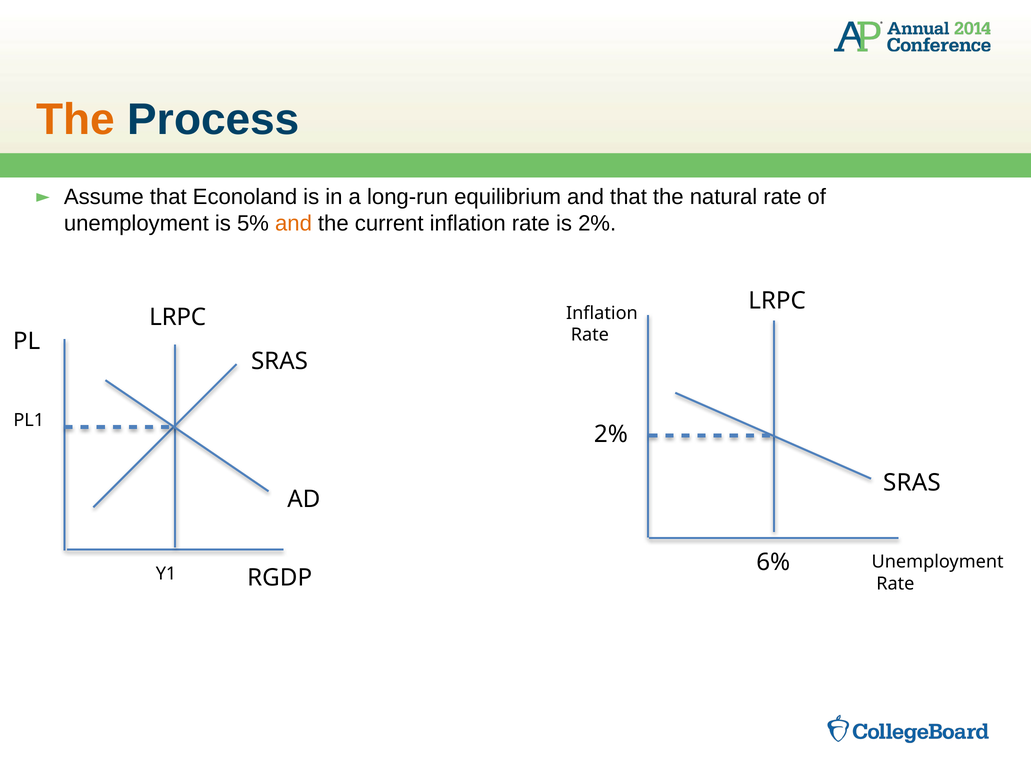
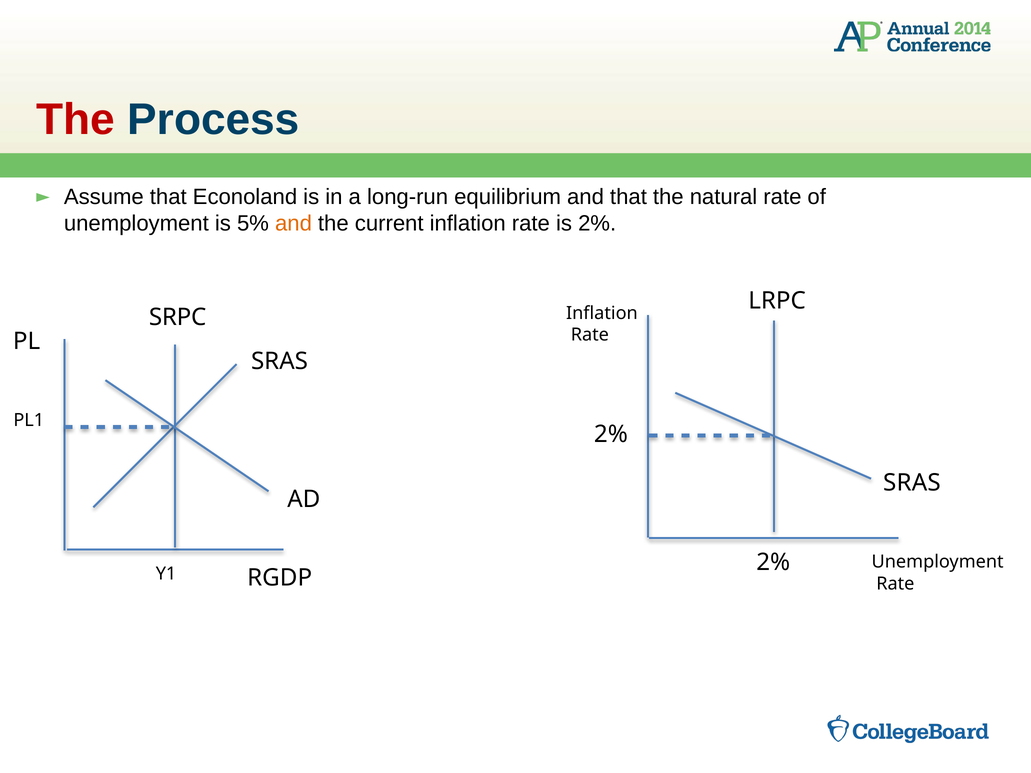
The at (76, 120) colour: orange -> red
LRPC at (178, 317): LRPC -> SRPC
6% at (773, 562): 6% -> 2%
